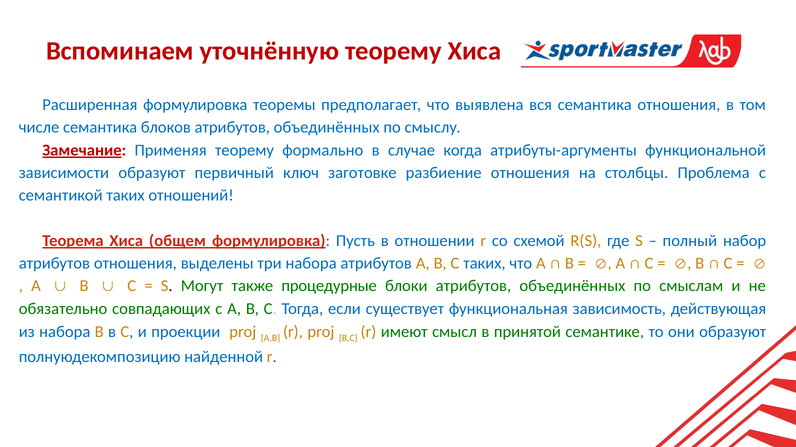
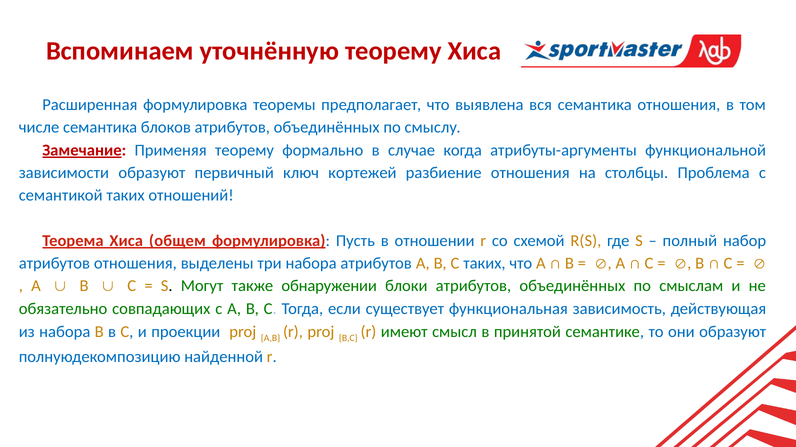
заготовке: заготовке -> кортежей
процедурные: процедурные -> обнаружении
